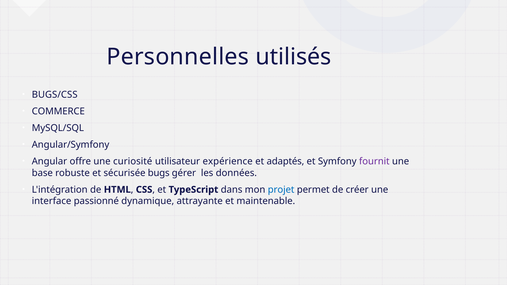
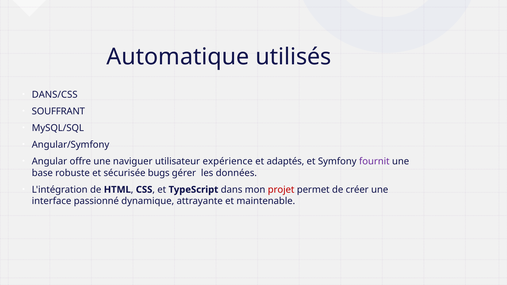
Personnelles: Personnelles -> Automatique
BUGS/CSS: BUGS/CSS -> DANS/CSS
COMMERCE: COMMERCE -> SOUFFRANT
curiosité: curiosité -> naviguer
projet colour: blue -> red
